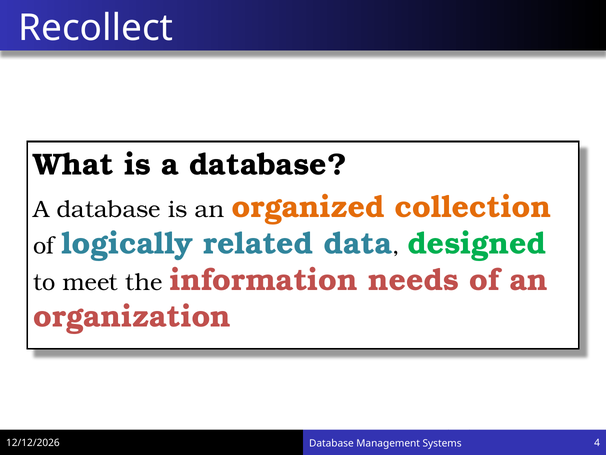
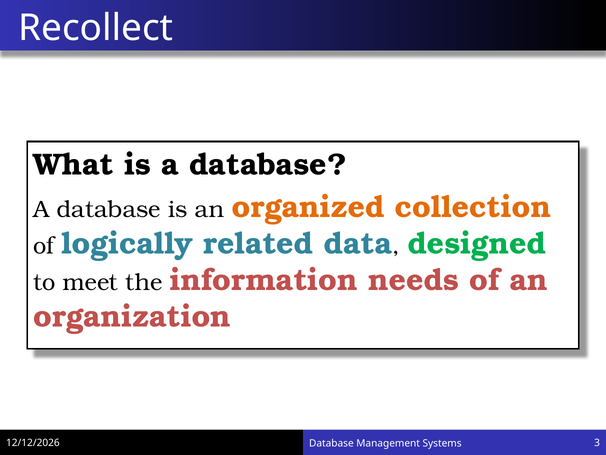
4: 4 -> 3
